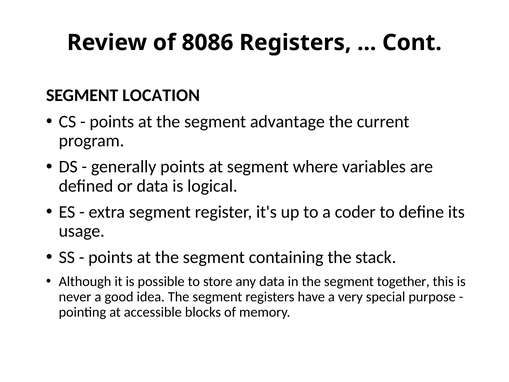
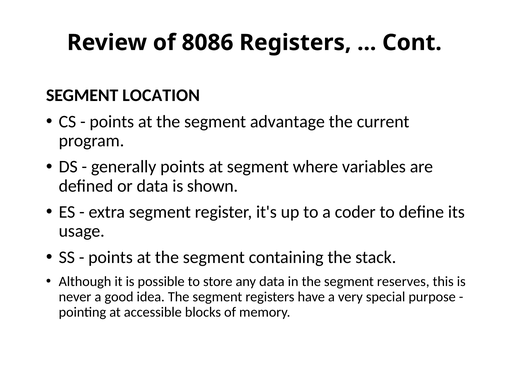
logical: logical -> shown
together: together -> reserves
